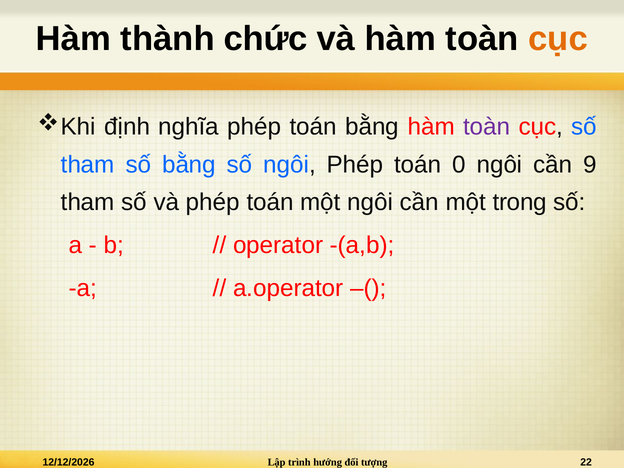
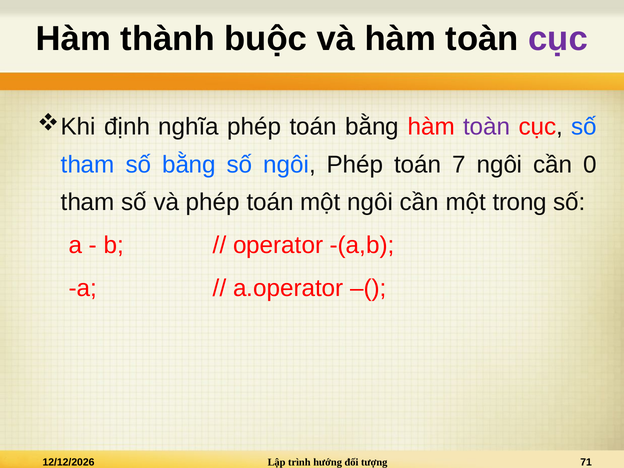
chức: chức -> buộc
cục at (558, 39) colour: orange -> purple
0: 0 -> 7
9: 9 -> 0
22: 22 -> 71
